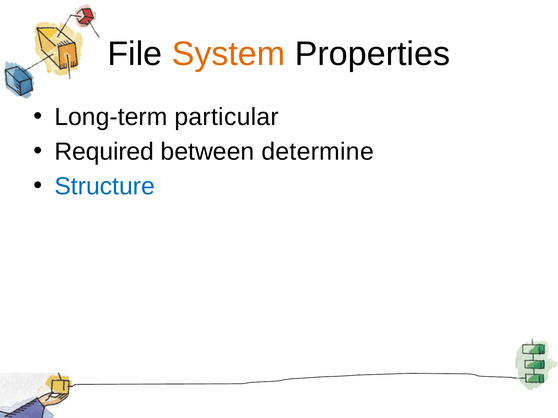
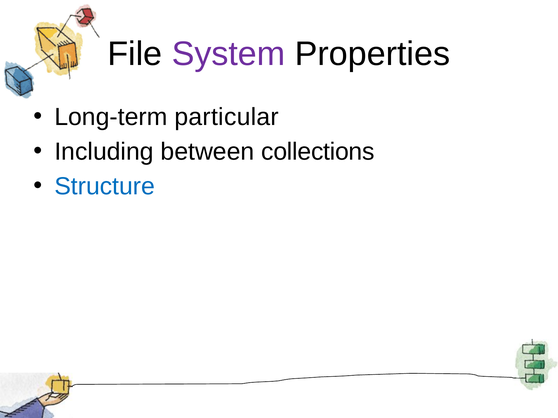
System colour: orange -> purple
Required: Required -> Including
determine: determine -> collections
